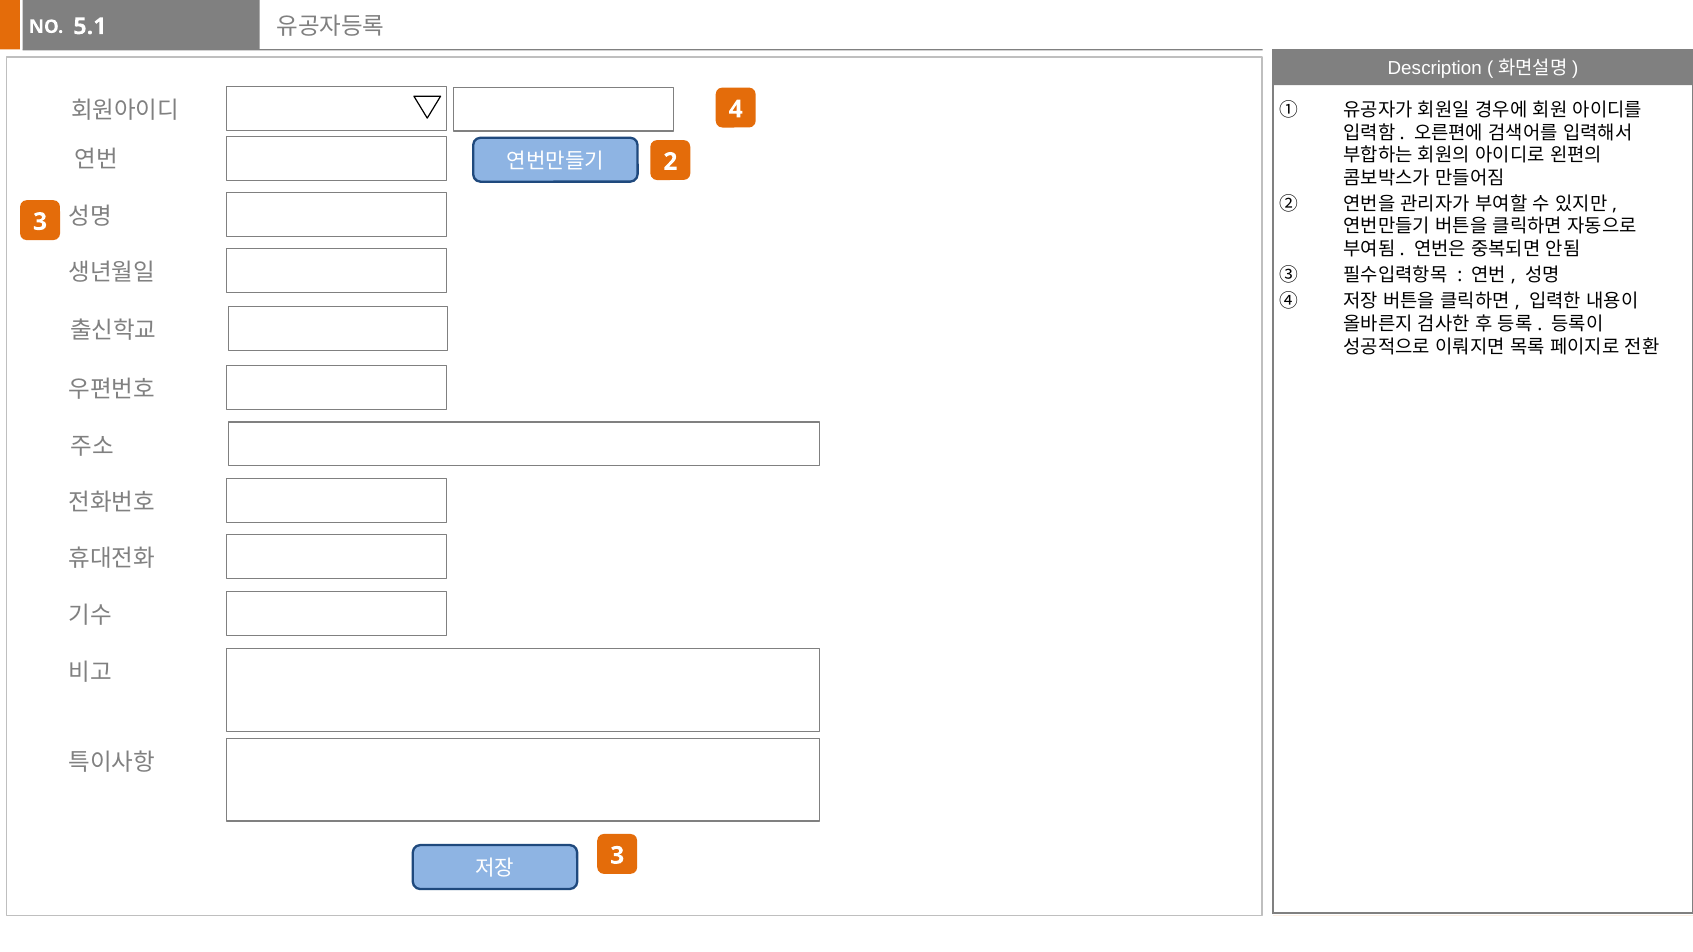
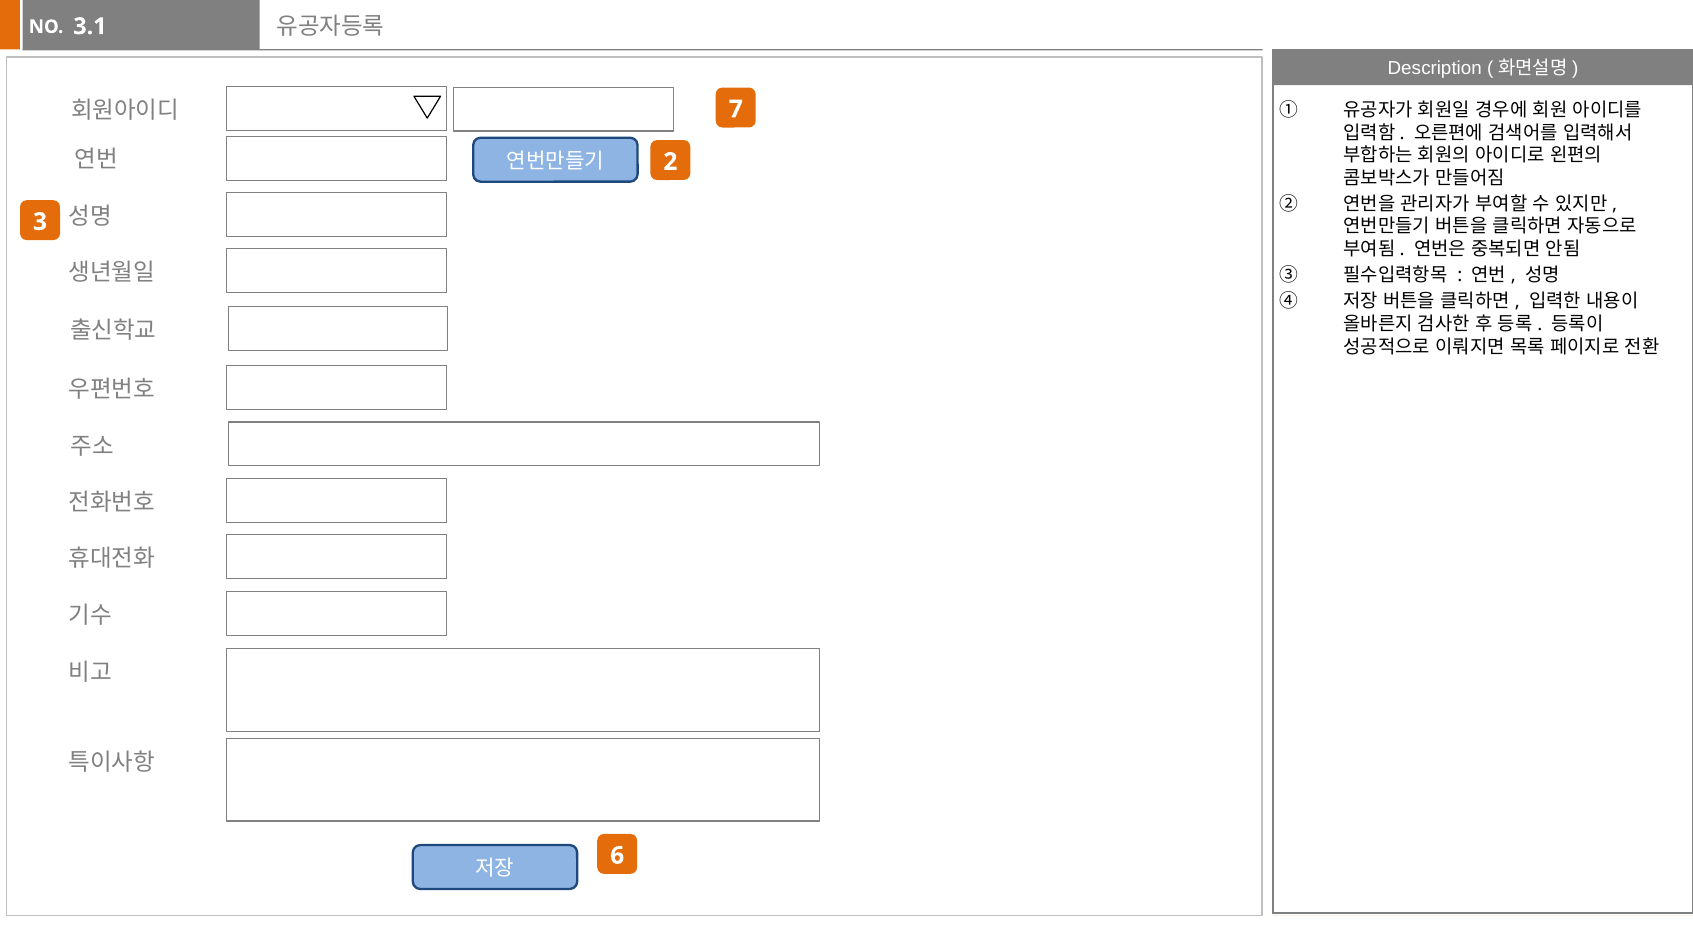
5.1: 5.1 -> 3.1
4: 4 -> 7
3 at (617, 856): 3 -> 6
